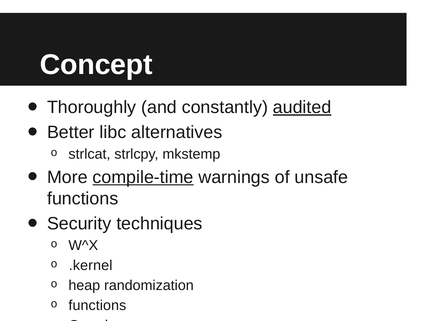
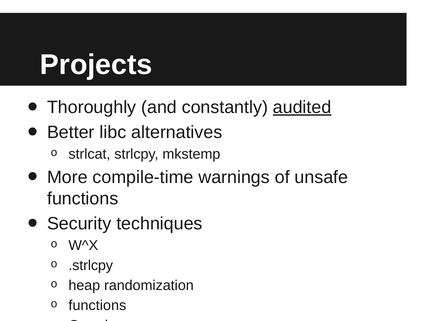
Concept: Concept -> Projects
compile-time underline: present -> none
.kernel: .kernel -> .strlcpy
